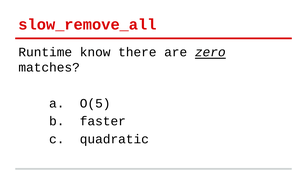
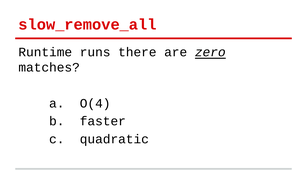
know: know -> runs
O(5: O(5 -> O(4
